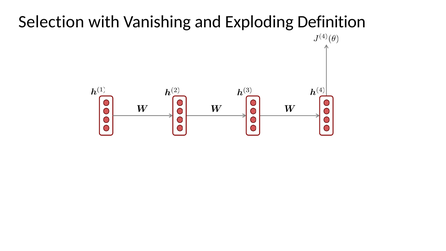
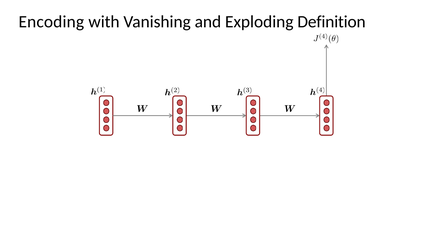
Selection: Selection -> Encoding
